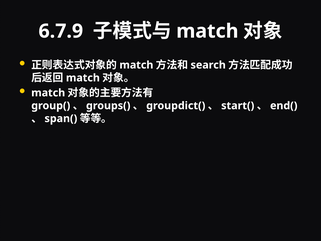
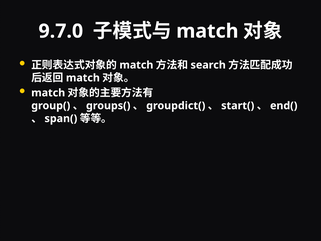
6.7.9: 6.7.9 -> 9.7.0
